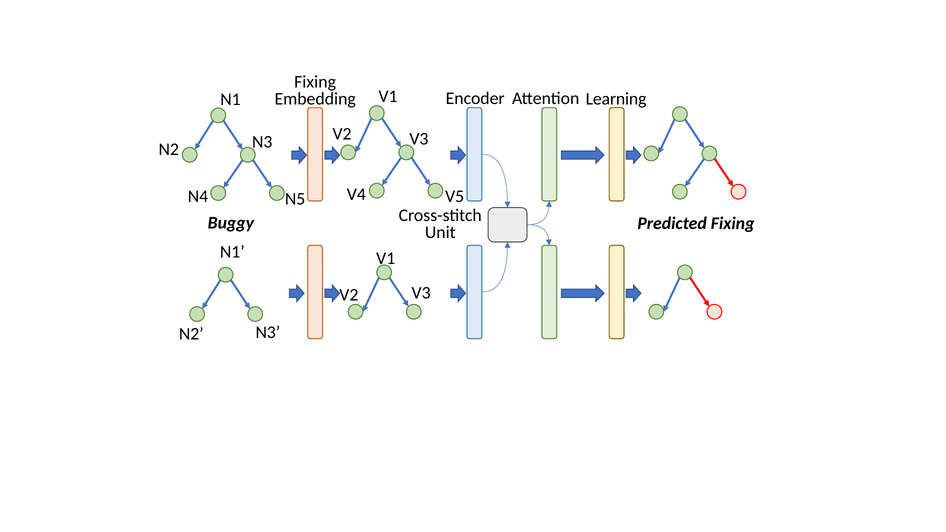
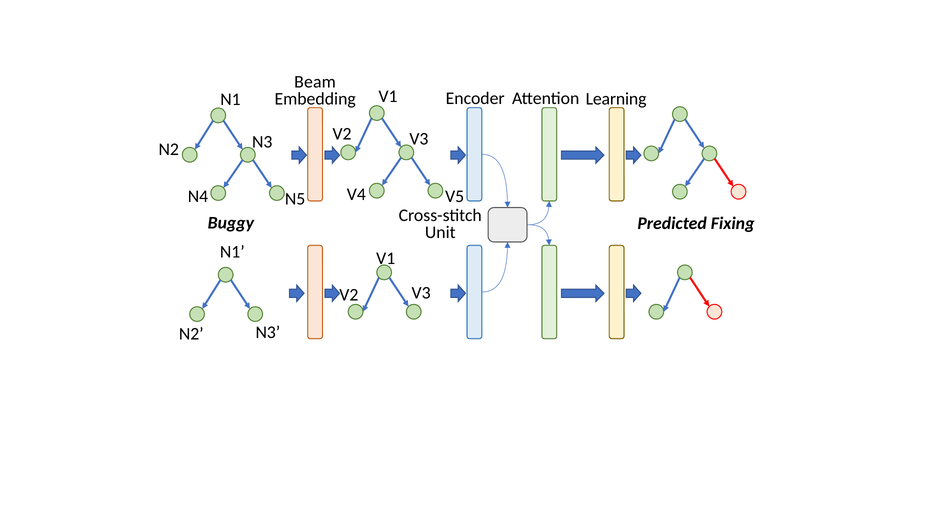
Fixing at (315, 82): Fixing -> Beam
